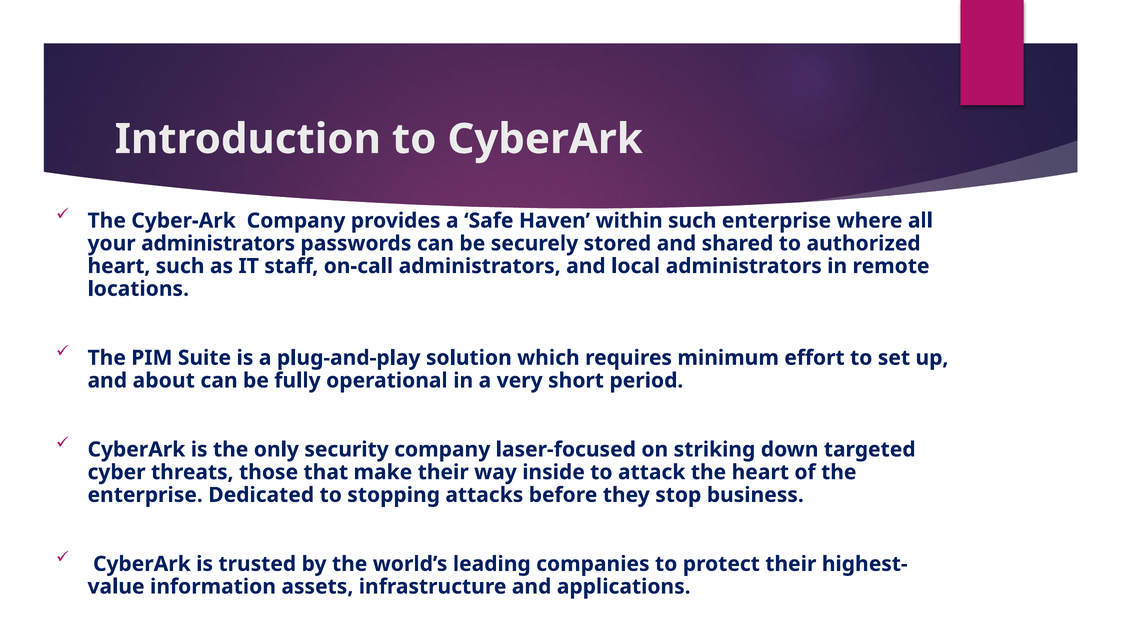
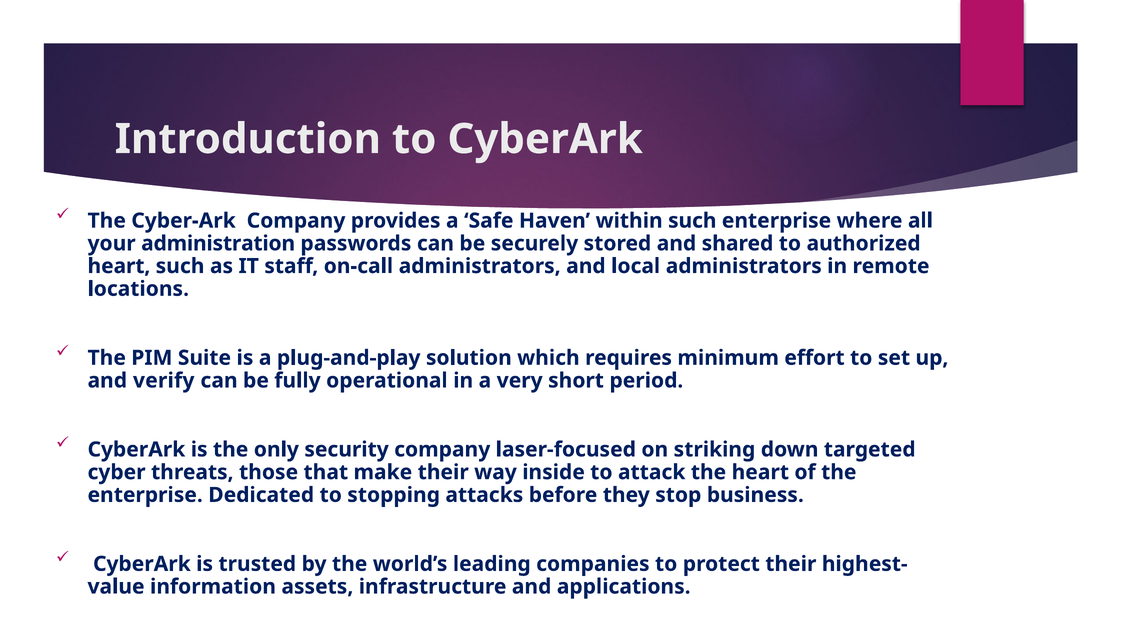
your administrators: administrators -> administration
about: about -> verify
